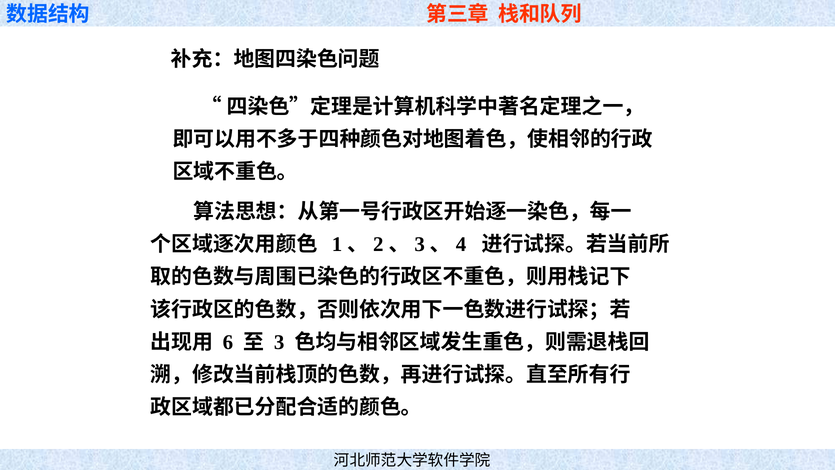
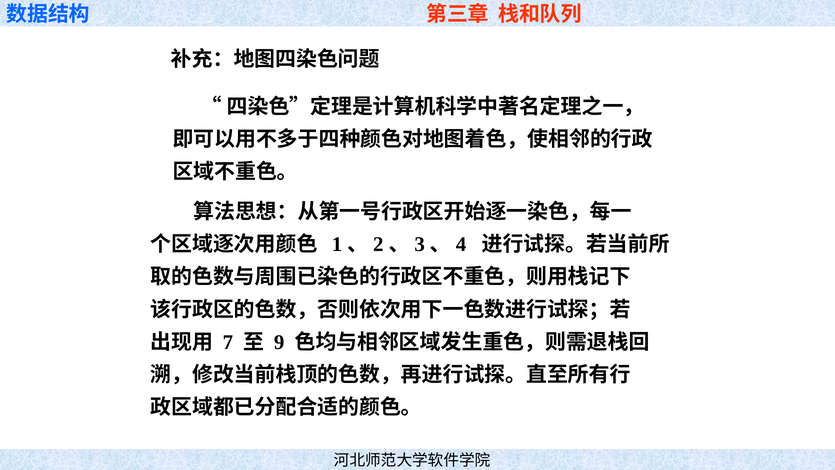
6: 6 -> 7
3: 3 -> 9
